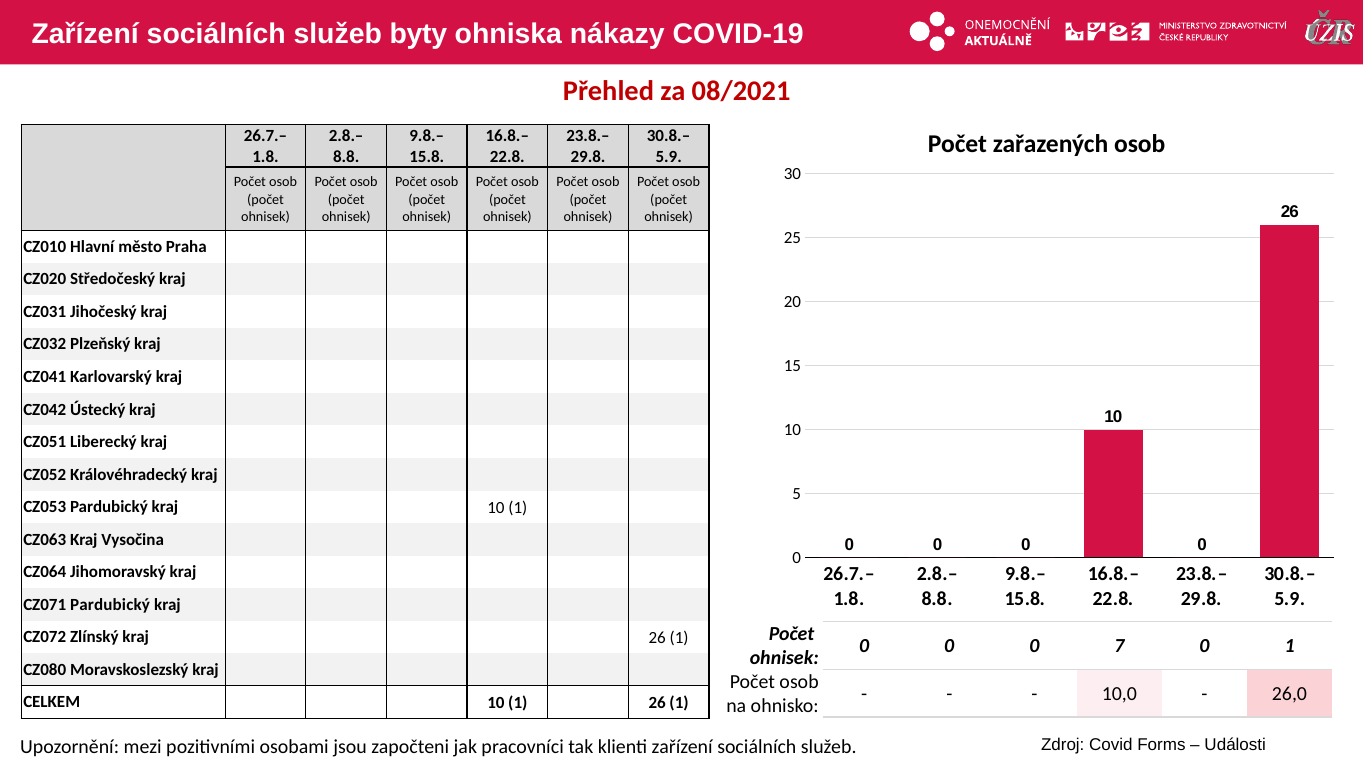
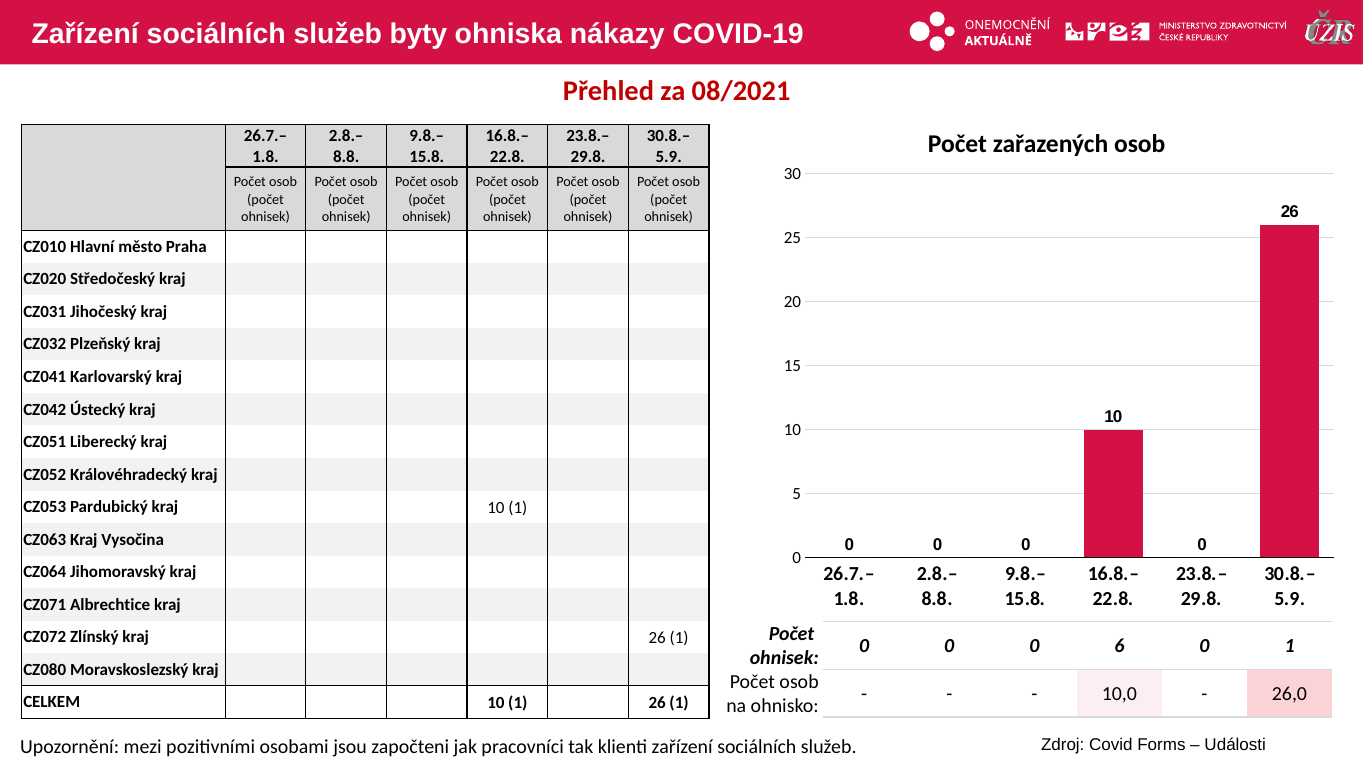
CZ071 Pardubický: Pardubický -> Albrechtice
7: 7 -> 6
